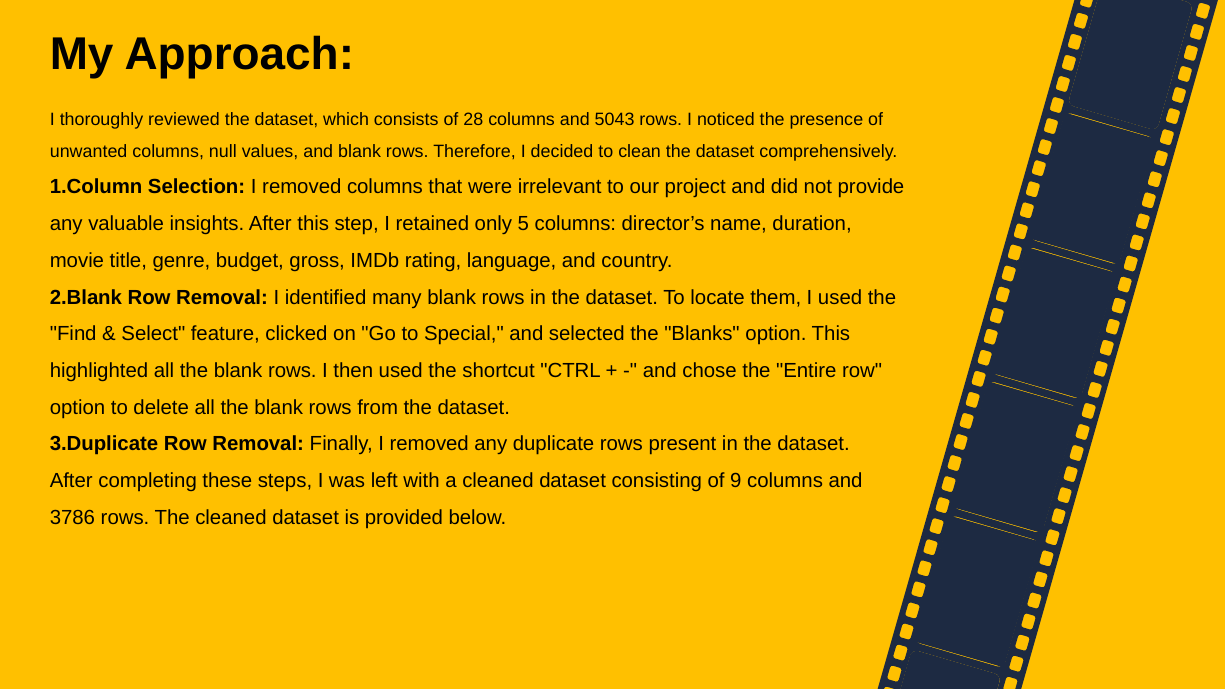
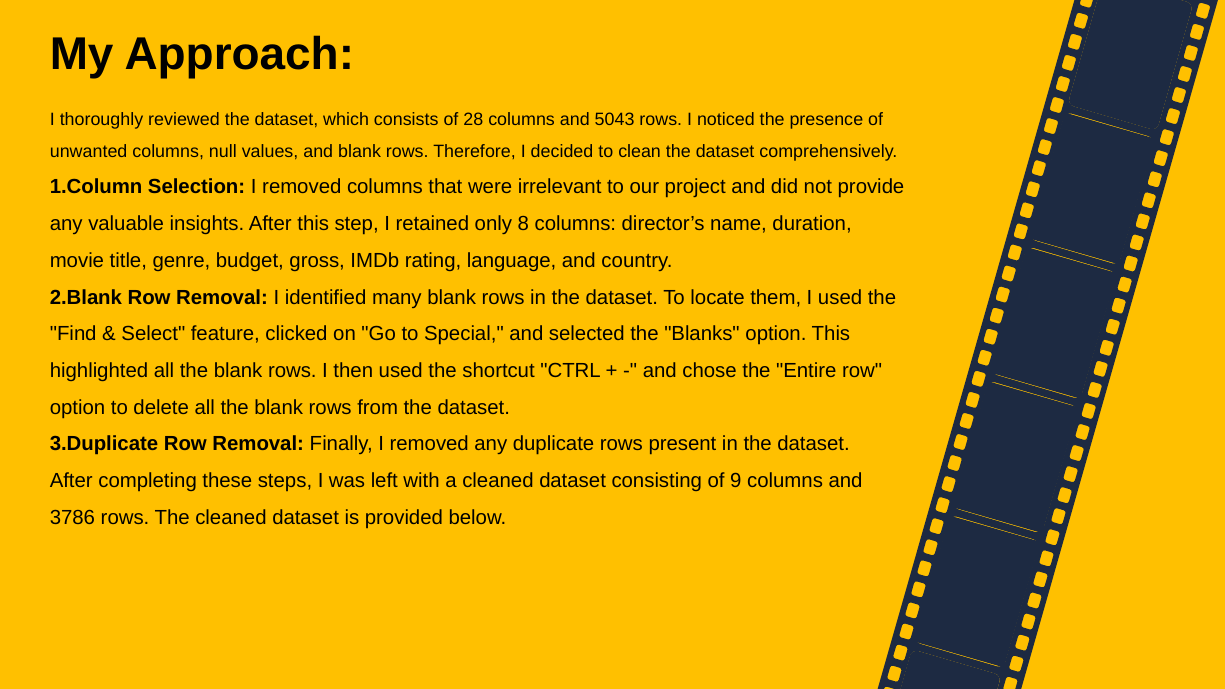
5: 5 -> 8
